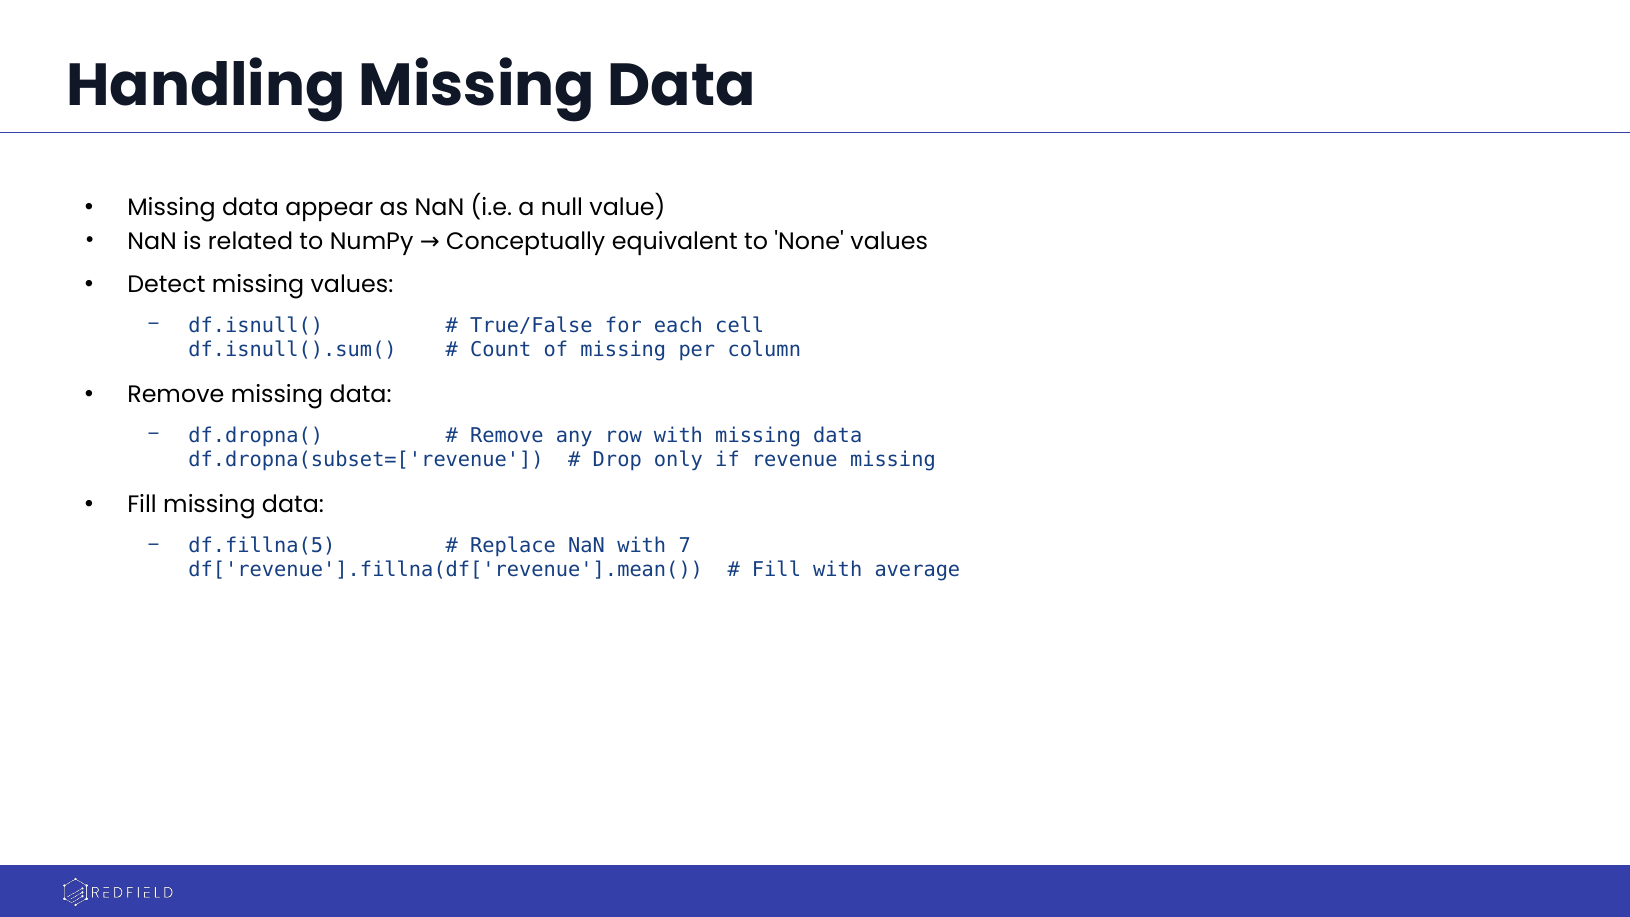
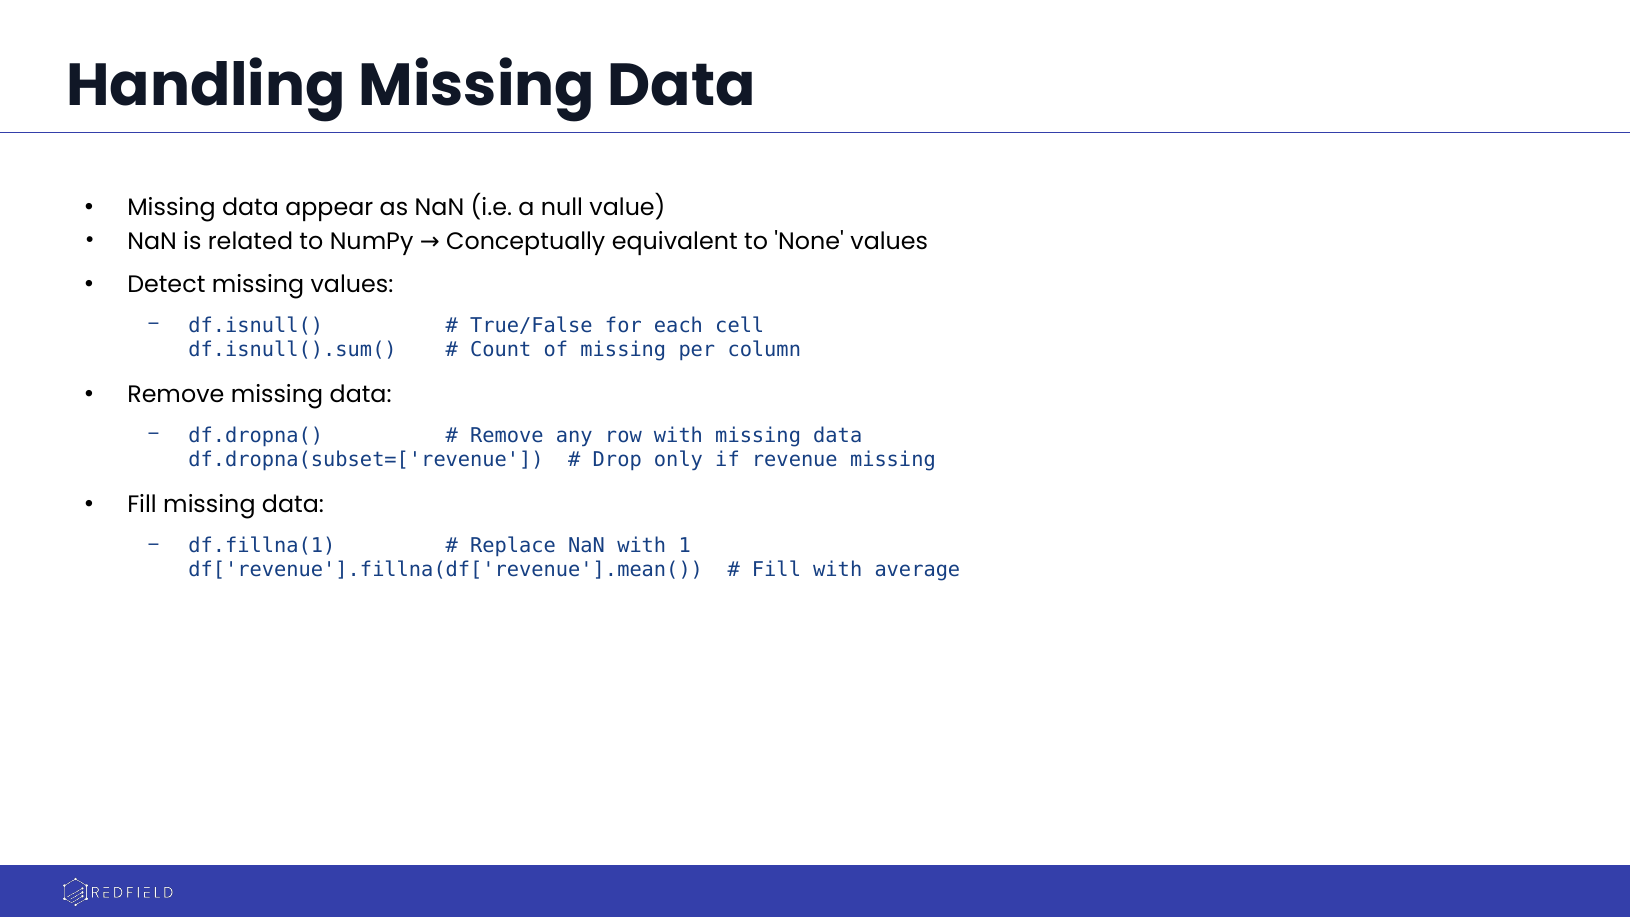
df.fillna(5: df.fillna(5 -> df.fillna(1
7: 7 -> 1
